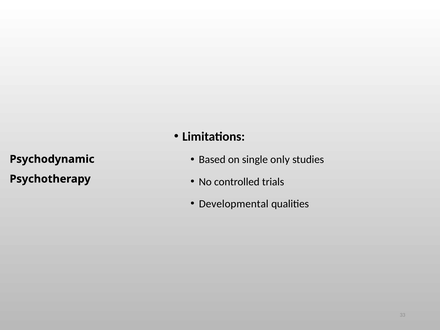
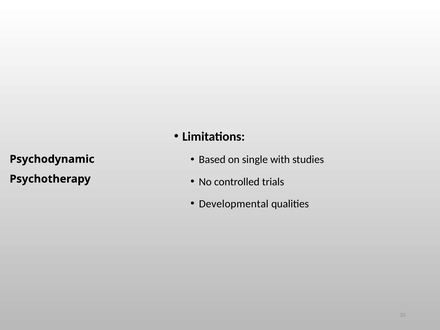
only: only -> with
